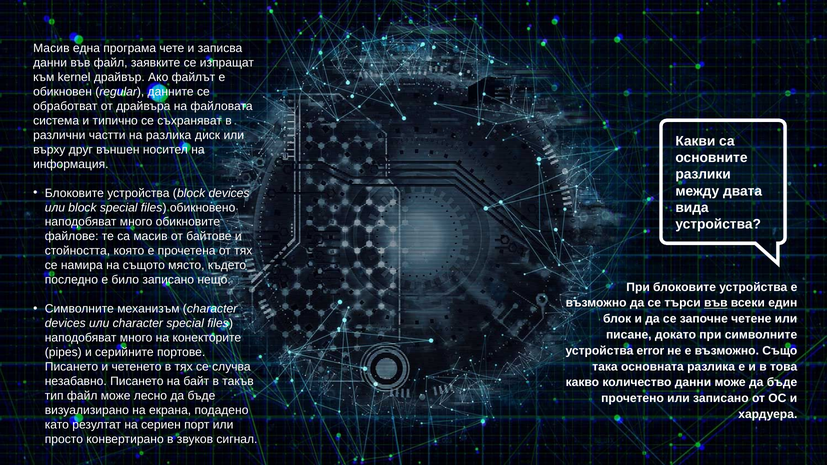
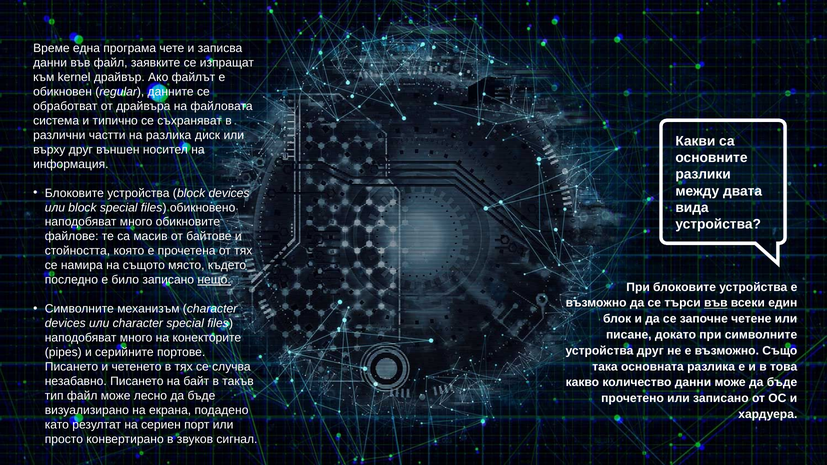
Масив at (51, 48): Масив -> Време
нещо underline: none -> present
устройства error: error -> друг
